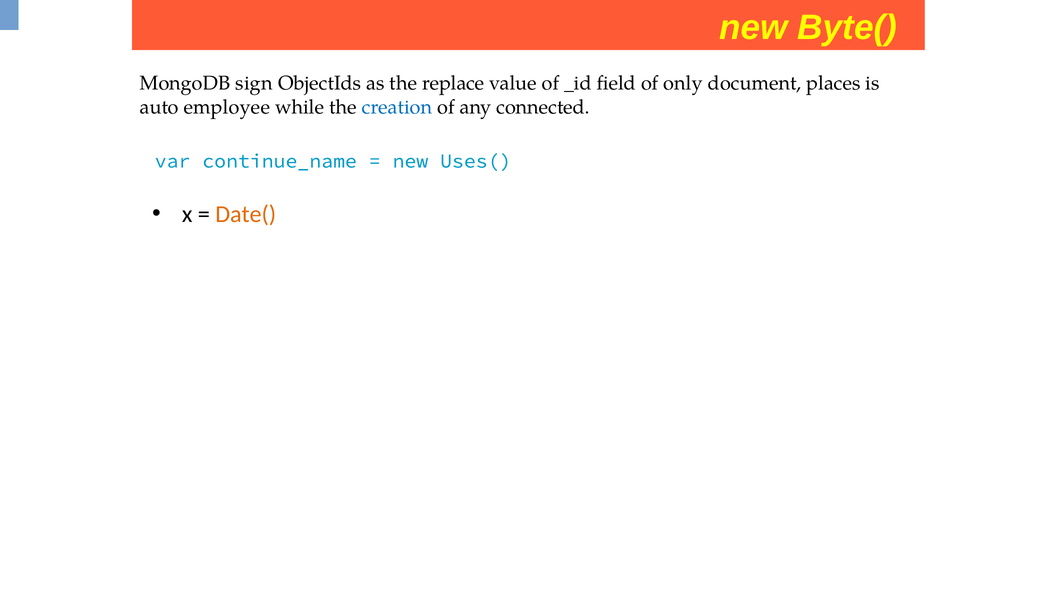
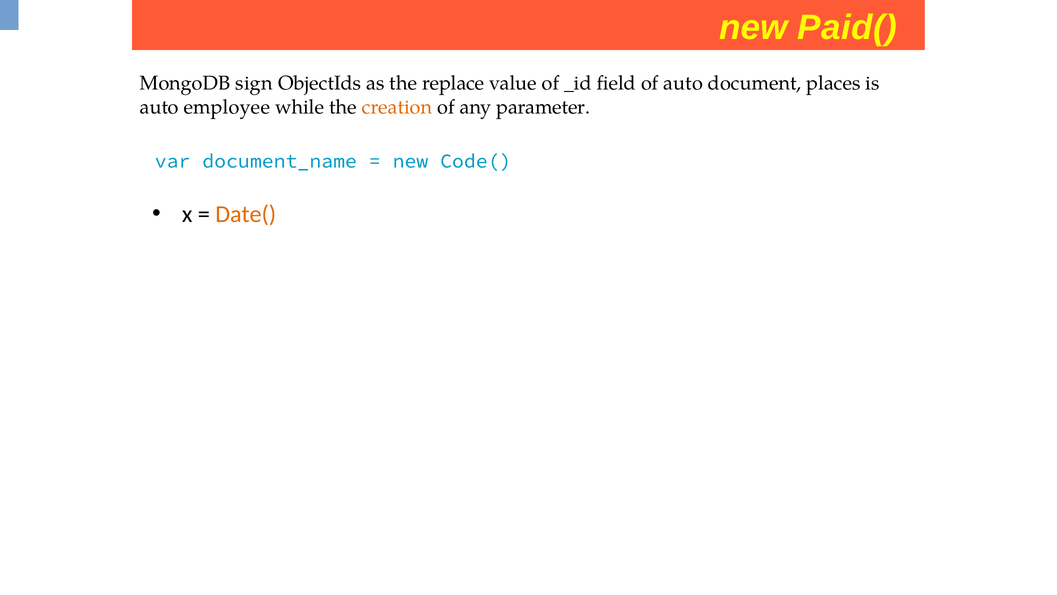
Byte(: Byte( -> Paid(
of only: only -> auto
creation colour: blue -> orange
connected: connected -> parameter
continue_name: continue_name -> document_name
Uses(: Uses( -> Code(
